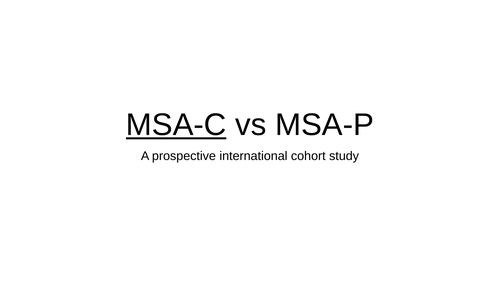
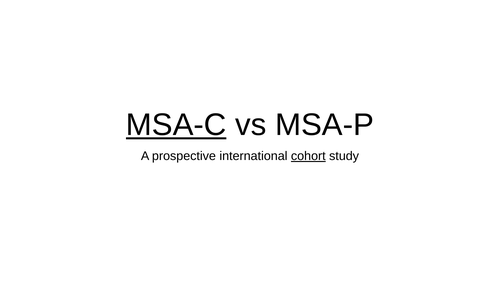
cohort underline: none -> present
